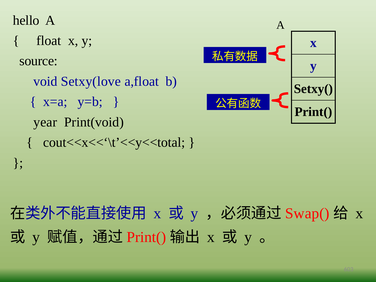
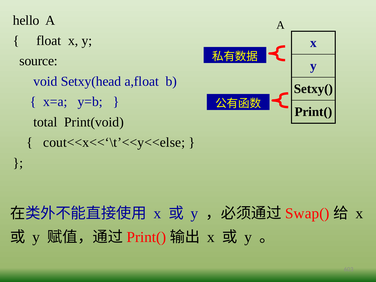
Setxy(love: Setxy(love -> Setxy(head
year: year -> total
cout<<x<<‘\t’<<y<<total: cout<<x<<‘\t’<<y<<total -> cout<<x<<‘\t’<<y<<else
